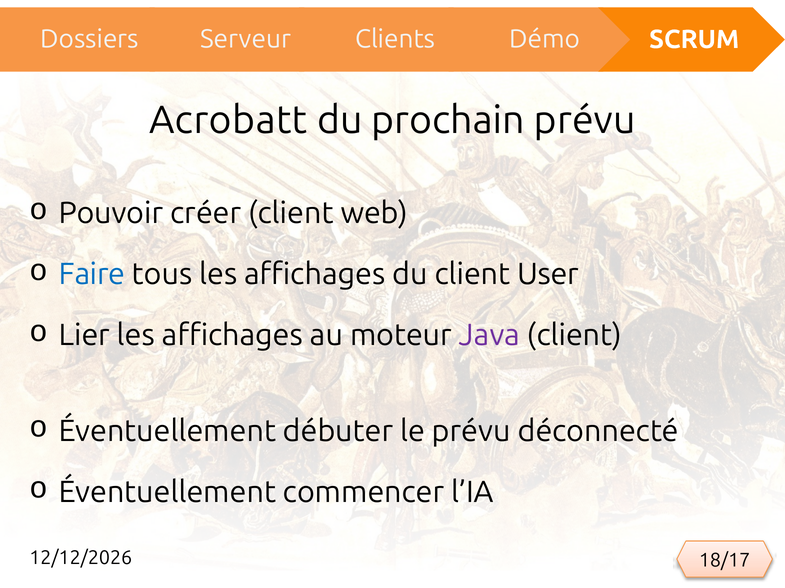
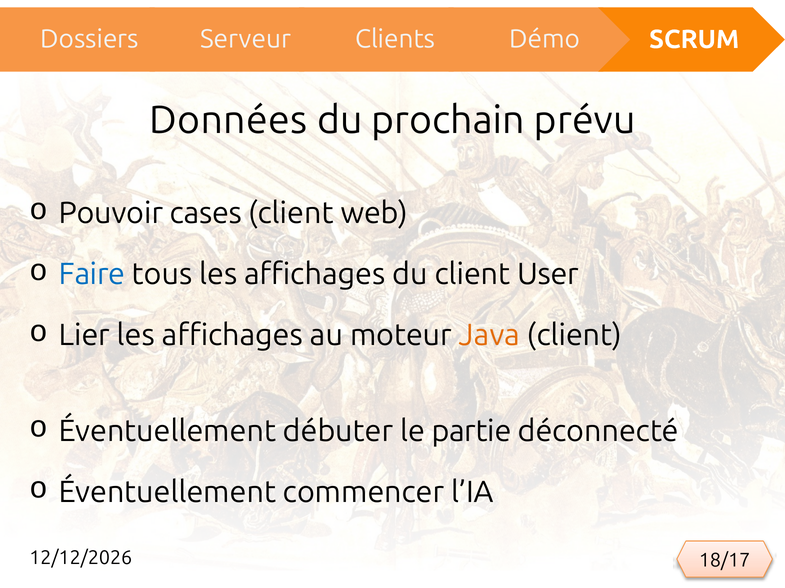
Acrobatt: Acrobatt -> Données
créer: créer -> cases
Java colour: purple -> orange
le prévu: prévu -> partie
